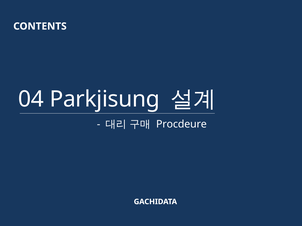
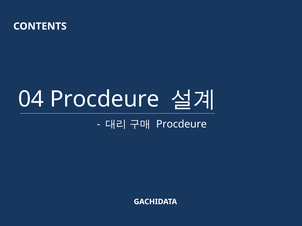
04 Parkjisung: Parkjisung -> Procdeure
